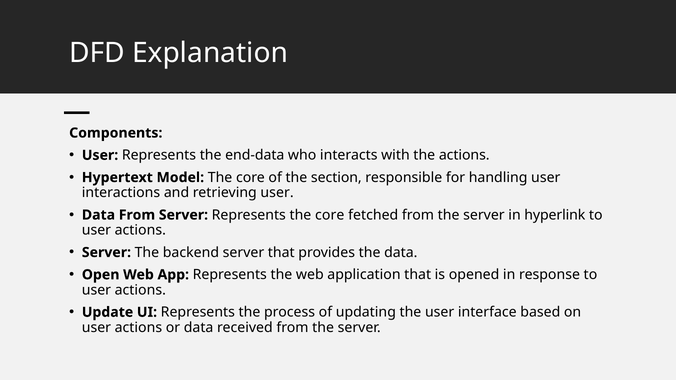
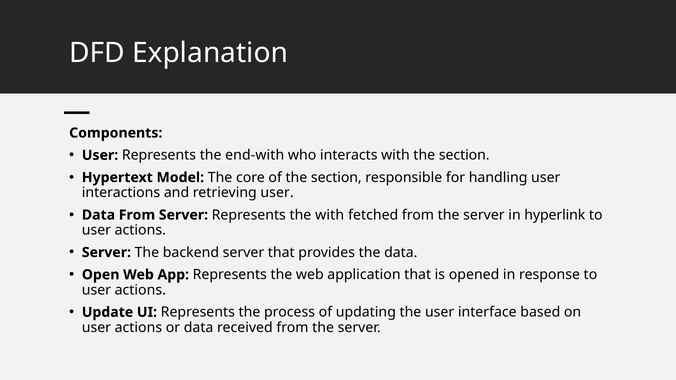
end-data: end-data -> end-with
with the actions: actions -> section
Represents the core: core -> with
